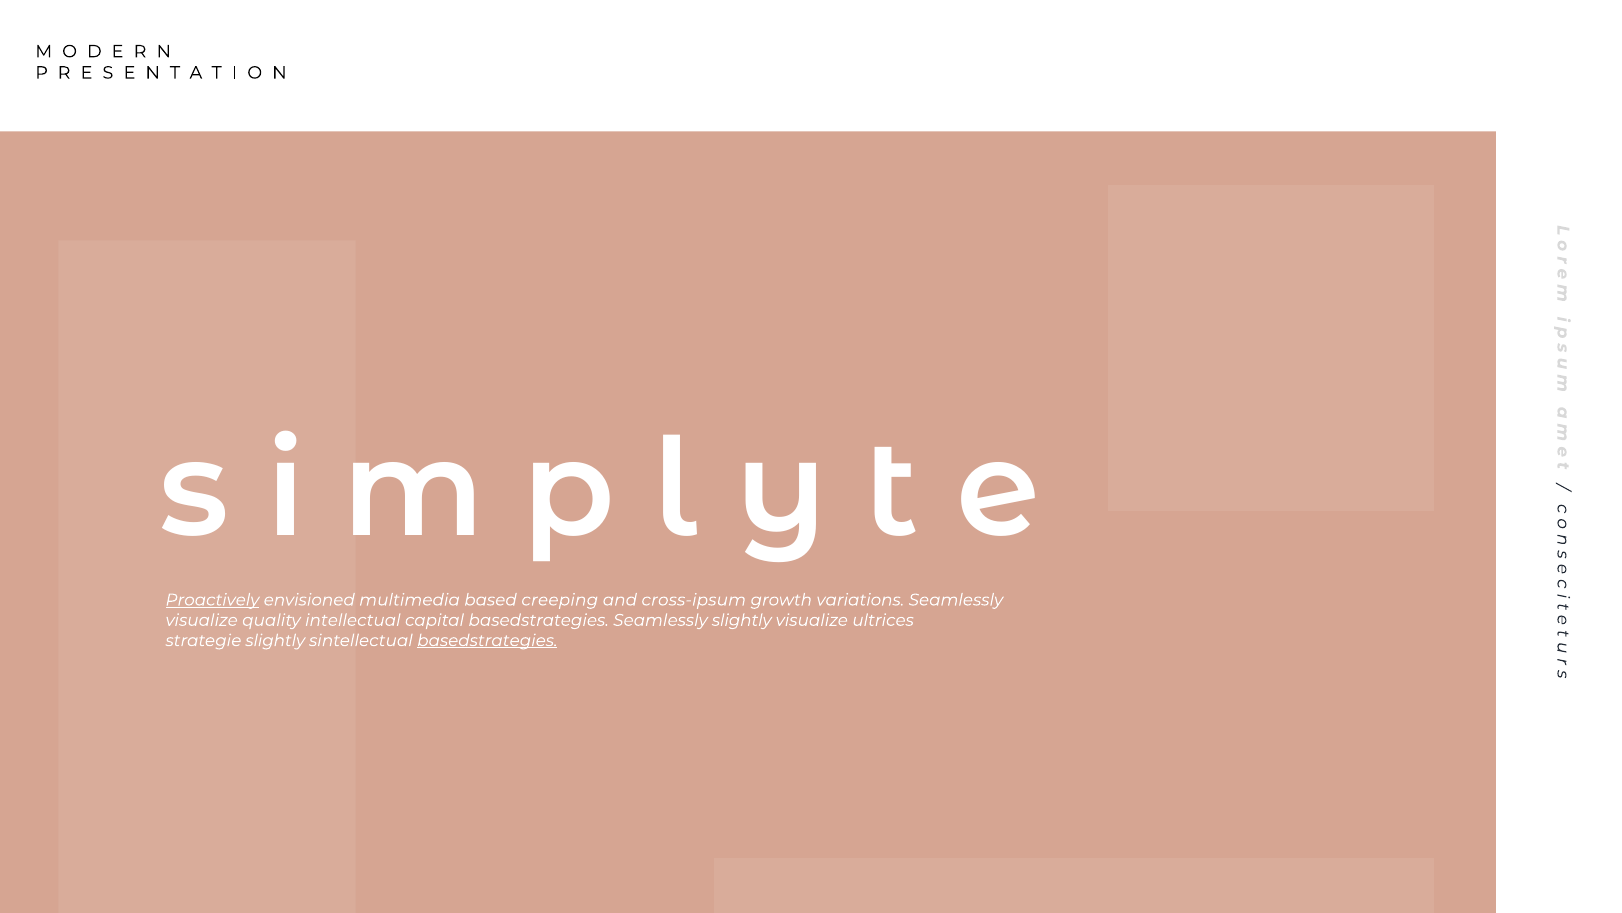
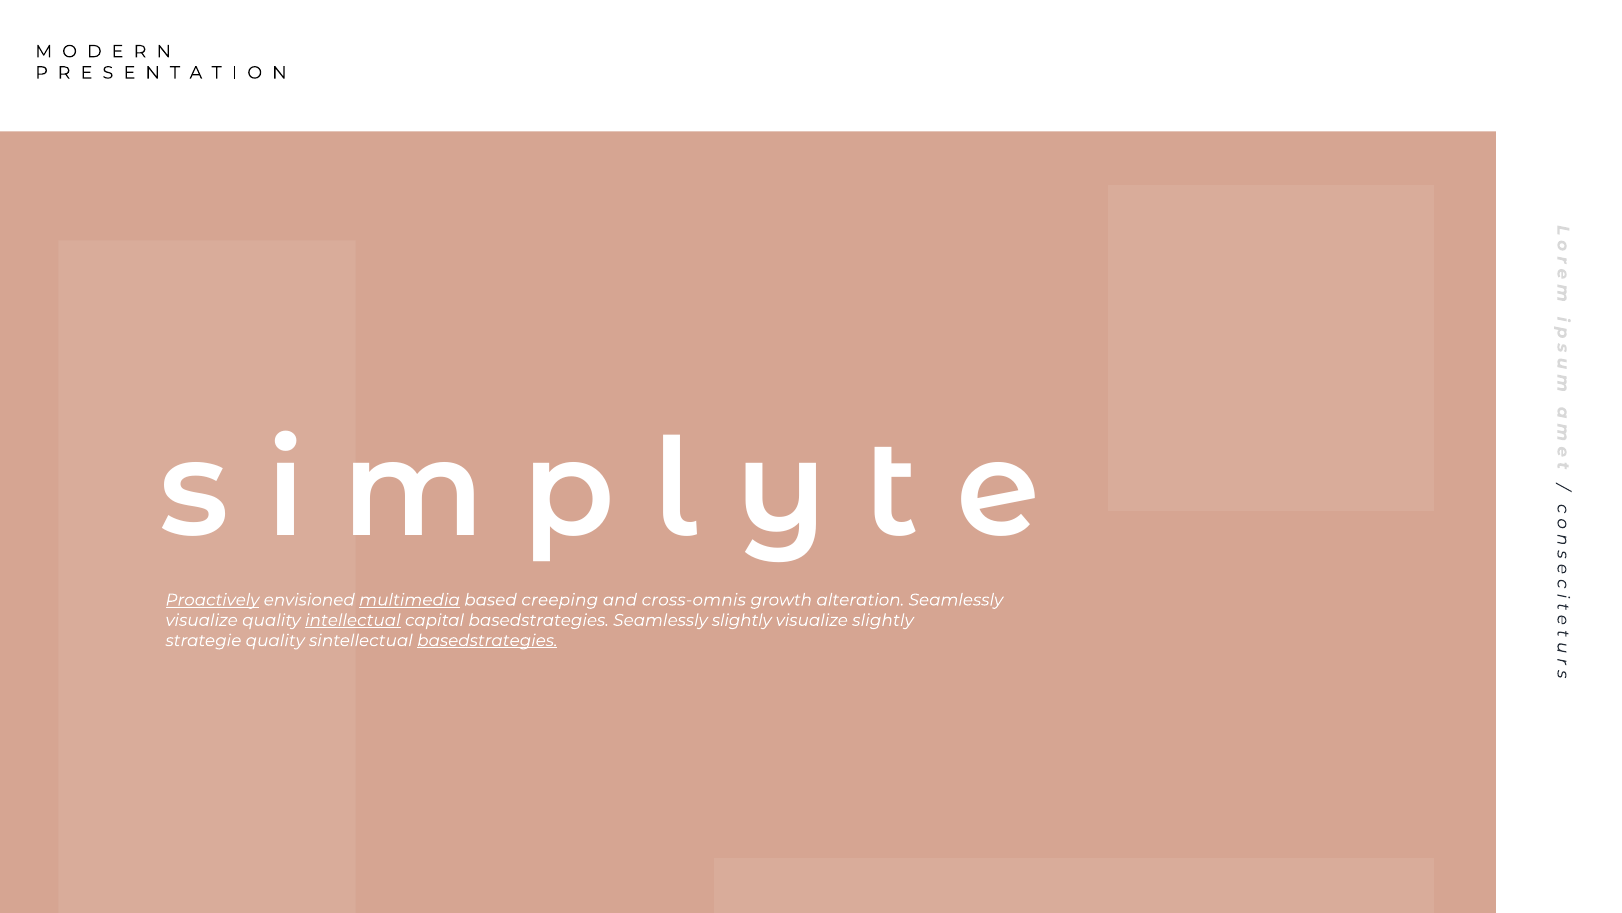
multimedia underline: none -> present
cross-ipsum: cross-ipsum -> cross-omnis
variations: variations -> alteration
intellectual underline: none -> present
visualize ultrices: ultrices -> slightly
strategie slightly: slightly -> quality
